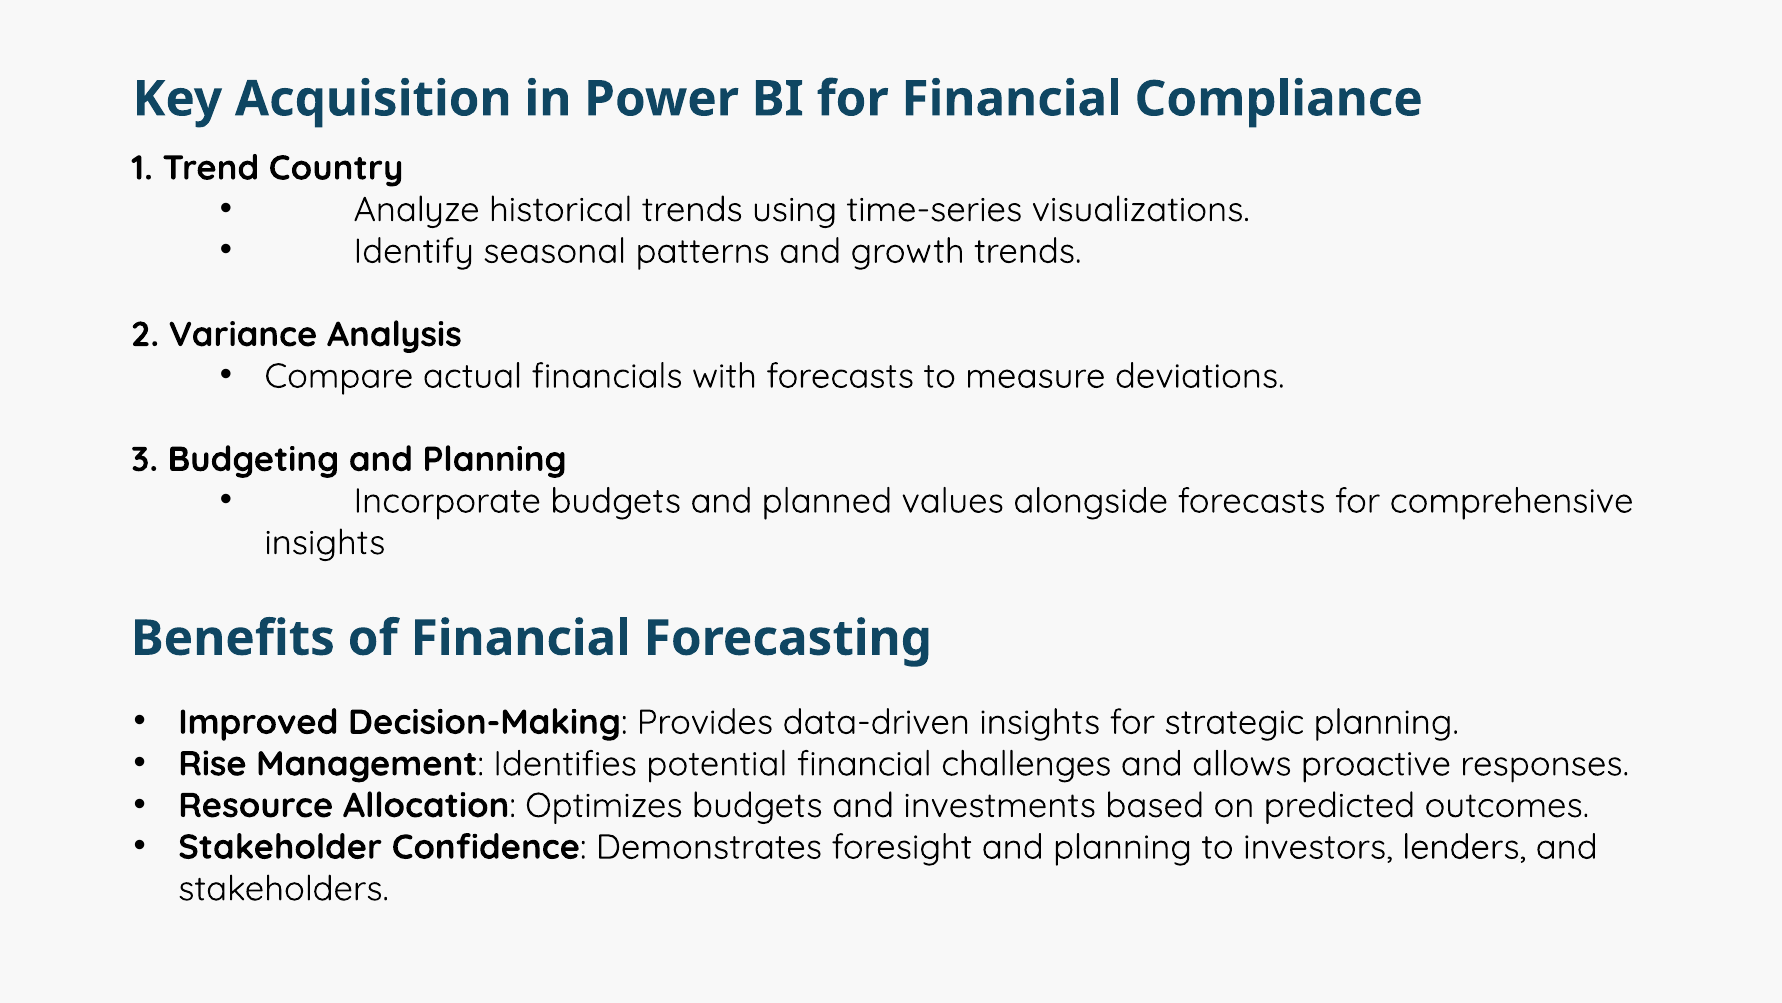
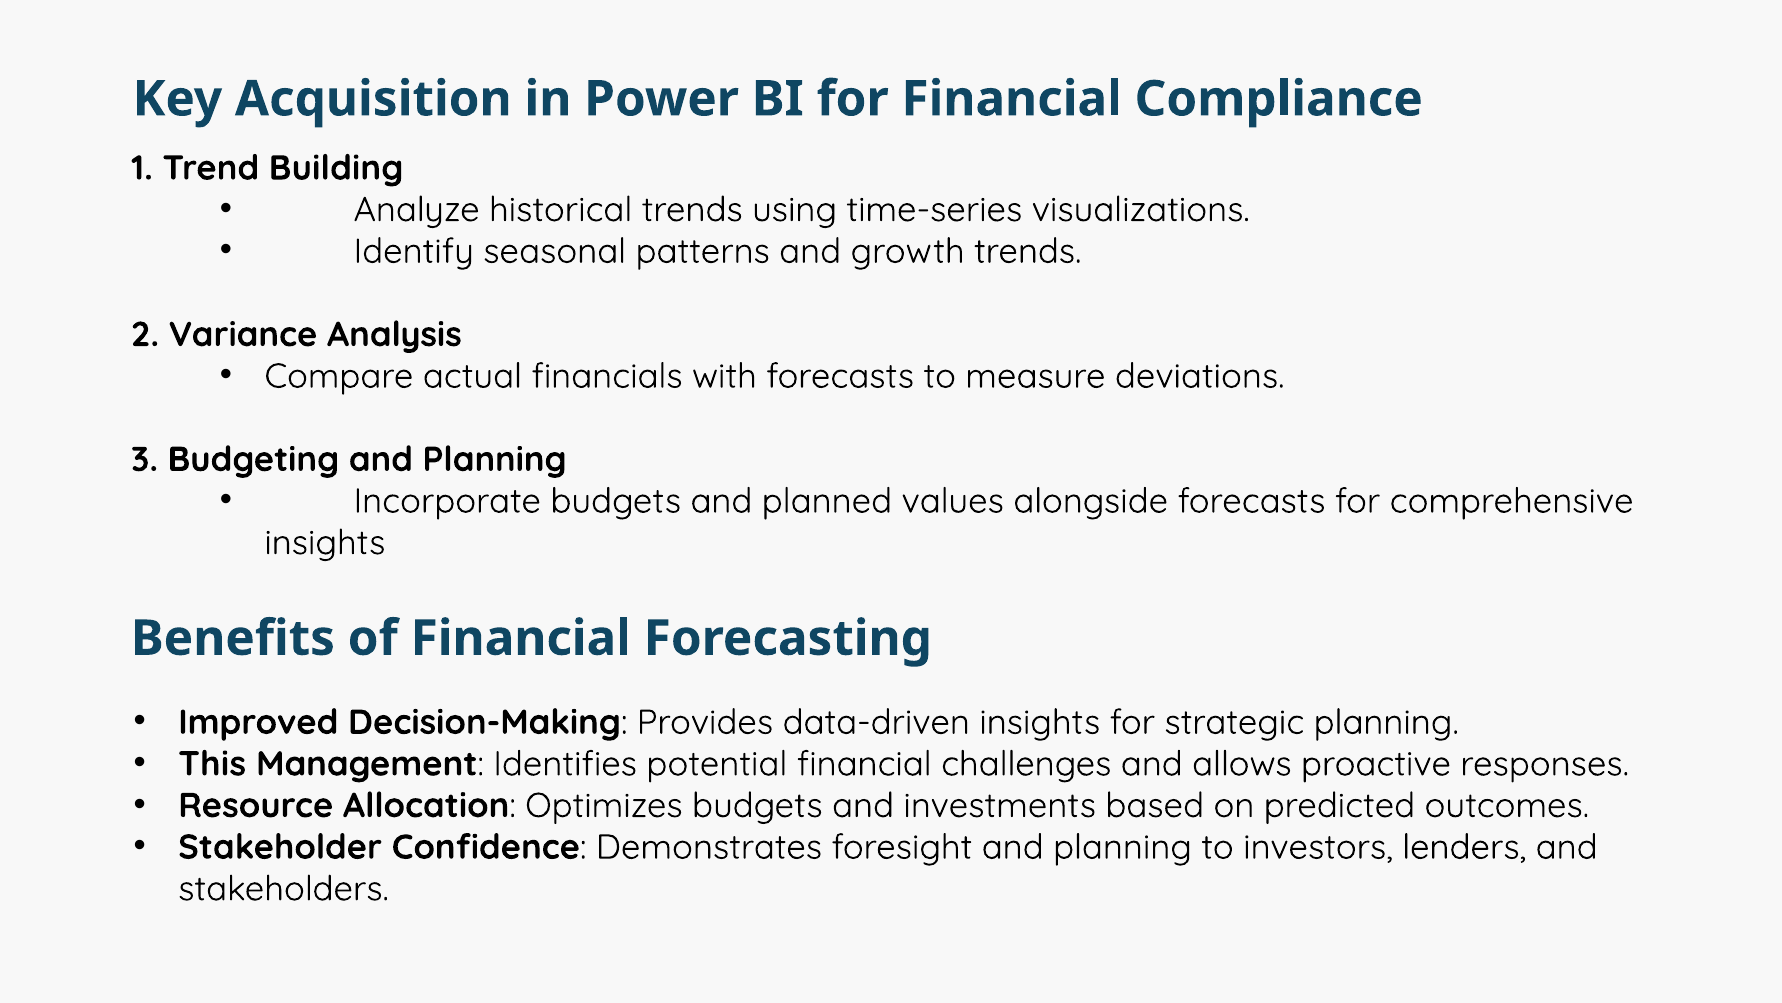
Country: Country -> Building
Rise: Rise -> This
